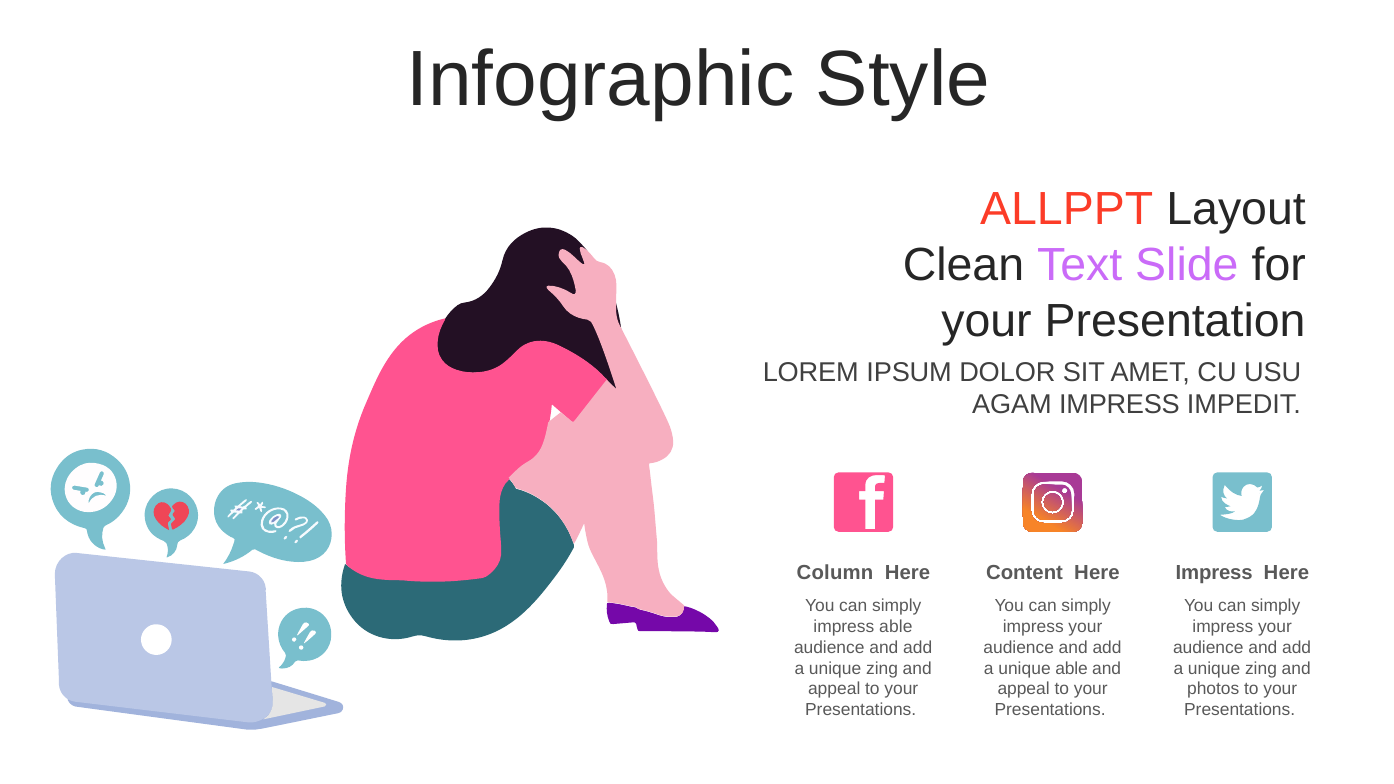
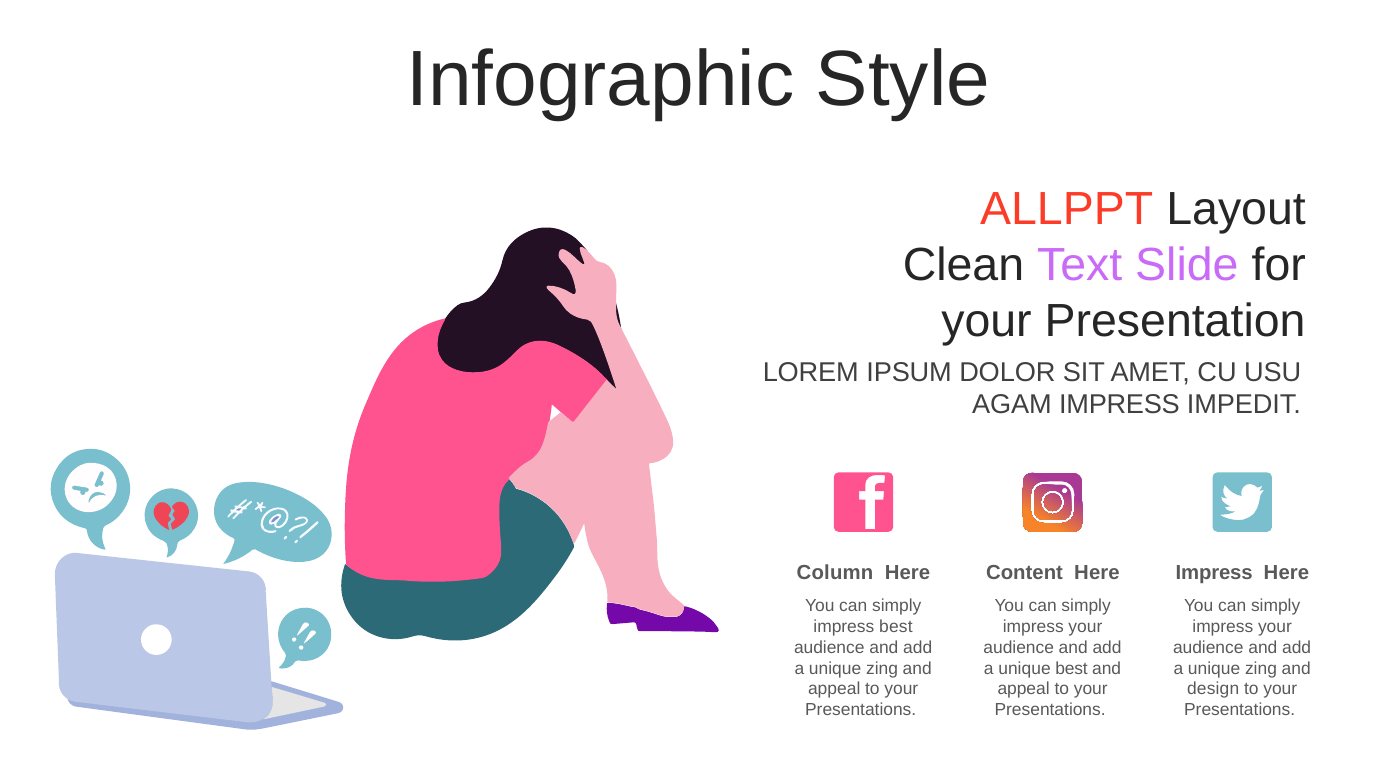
impress able: able -> best
unique able: able -> best
photos: photos -> design
